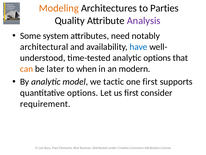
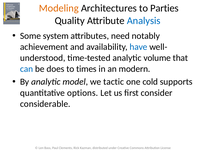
Analysis colour: purple -> blue
architectural: architectural -> achievement
analytic options: options -> volume
can colour: orange -> blue
later: later -> does
when: when -> times
one first: first -> cold
requirement: requirement -> considerable
